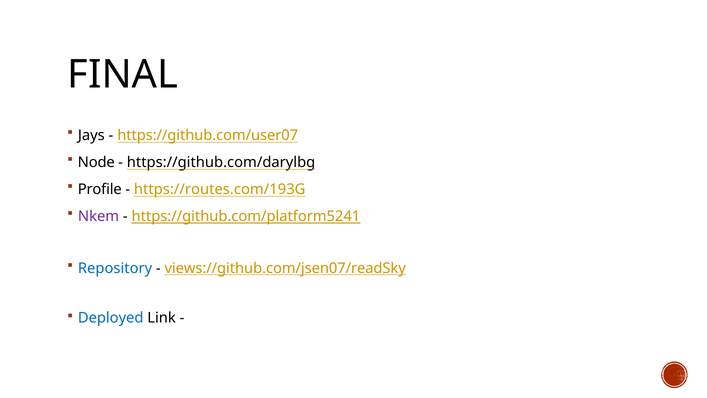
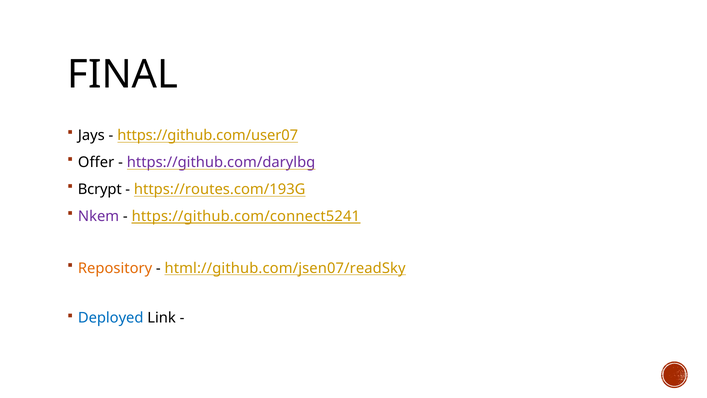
Node: Node -> Offer
https://github.com/darylbg colour: black -> purple
Profile: Profile -> Bcrypt
https://github.com/platform5241: https://github.com/platform5241 -> https://github.com/connect5241
Repository colour: blue -> orange
views://github.com/jsen07/readSky: views://github.com/jsen07/readSky -> html://github.com/jsen07/readSky
